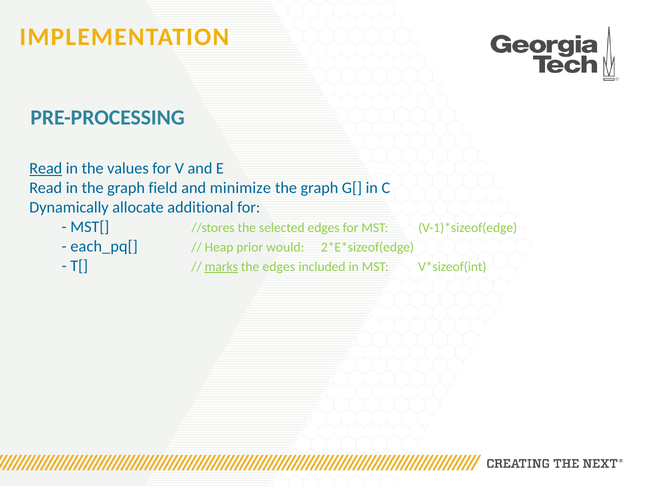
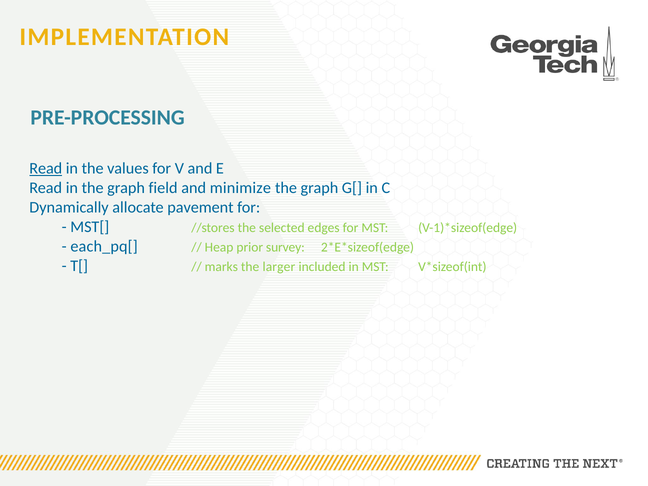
additional: additional -> pavement
would: would -> survey
marks underline: present -> none
the edges: edges -> larger
